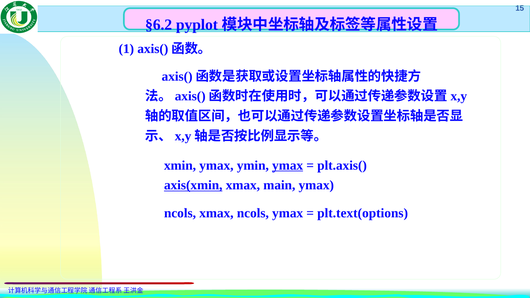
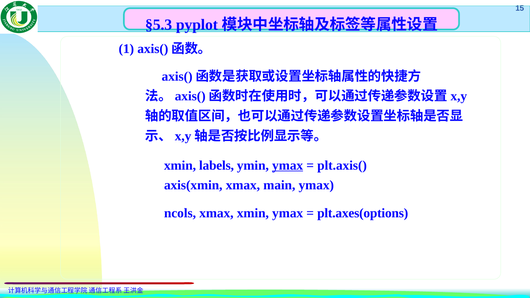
§6.2: §6.2 -> §5.3
xmin ymax: ymax -> labels
axis(xmin underline: present -> none
xmax ncols: ncols -> xmin
plt.text(options: plt.text(options -> plt.axes(options
